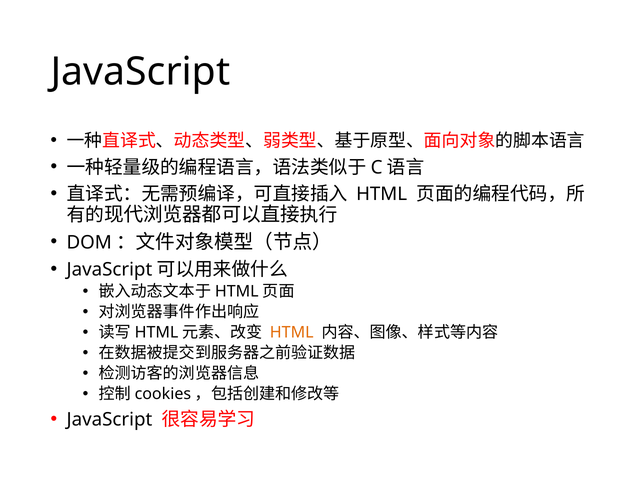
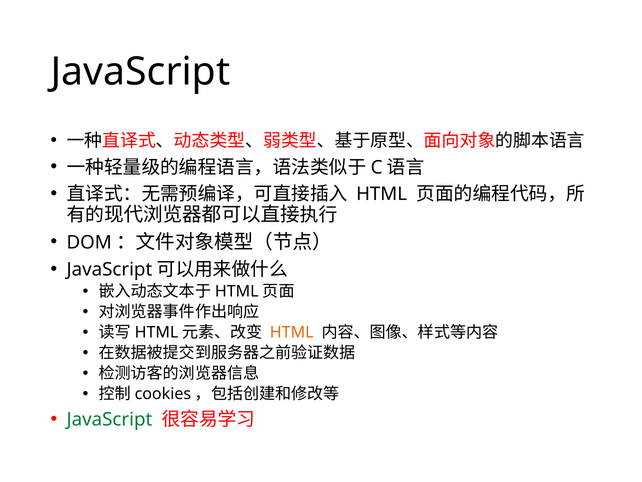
JavaScript at (109, 419) colour: black -> green
